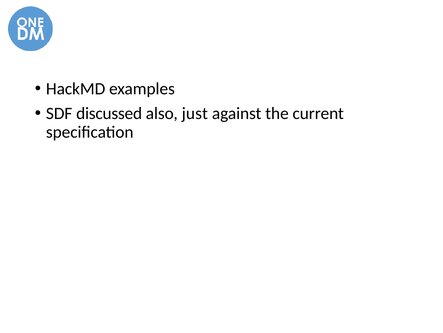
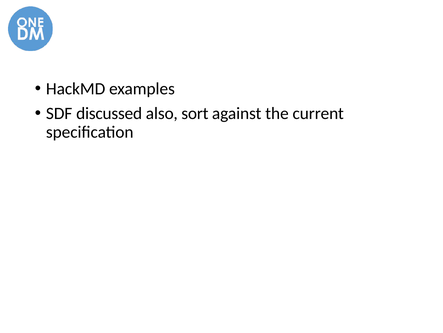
just: just -> sort
